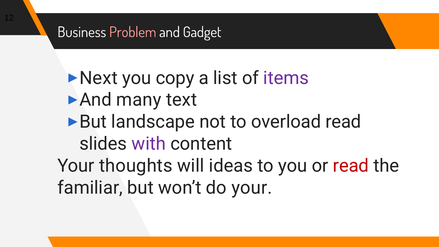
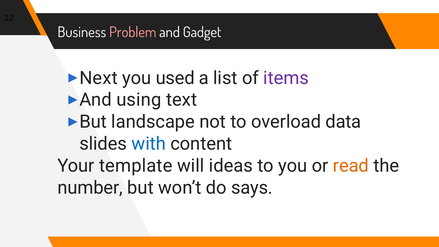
copy: copy -> used
many: many -> using
overload read: read -> data
with colour: purple -> blue
thoughts: thoughts -> template
read at (351, 166) colour: red -> orange
familiar: familiar -> number
do your: your -> says
